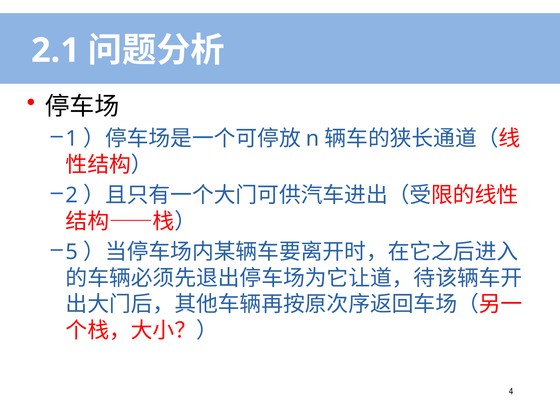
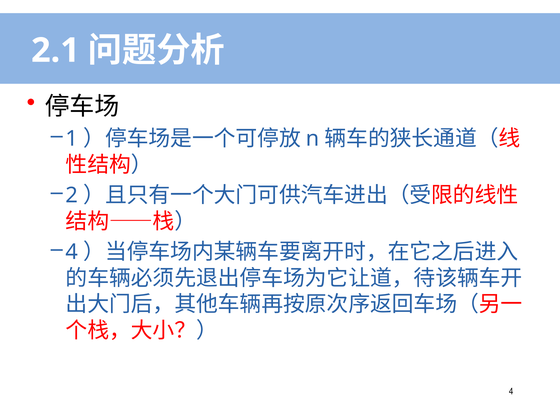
5 at (72, 252): 5 -> 4
